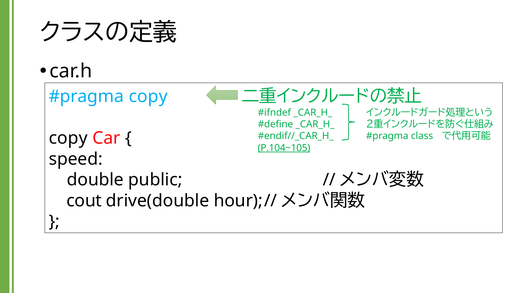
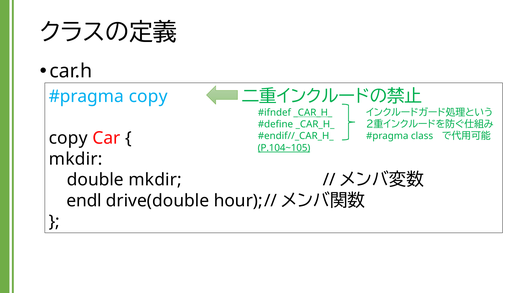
_CAR_H_ at (313, 113) underline: none -> present
speed at (76, 159): speed -> mkdir
double public: public -> mkdir
cout: cout -> endl
